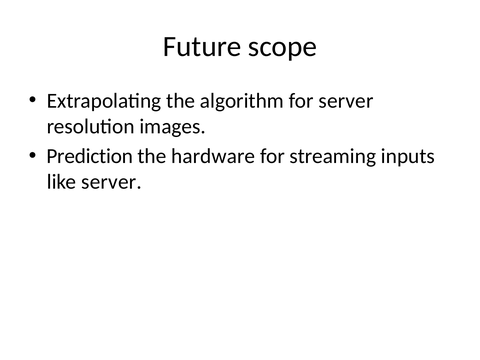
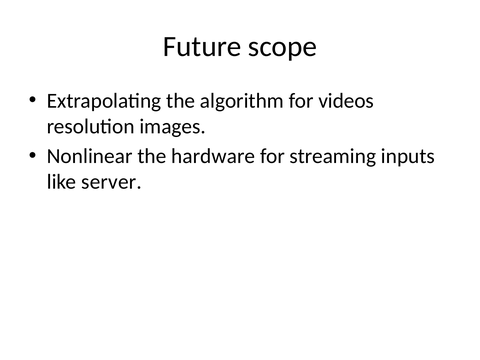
for server: server -> videos
Prediction: Prediction -> Nonlinear
